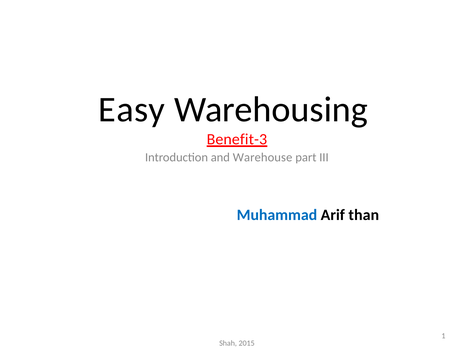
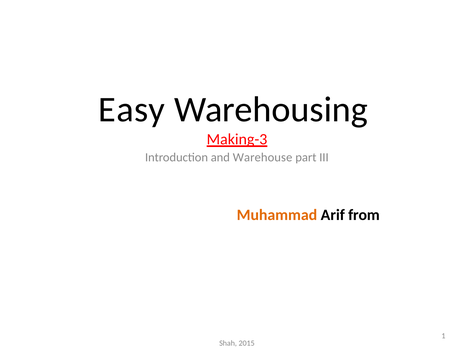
Benefit-3: Benefit-3 -> Making-3
Muhammad colour: blue -> orange
than: than -> from
